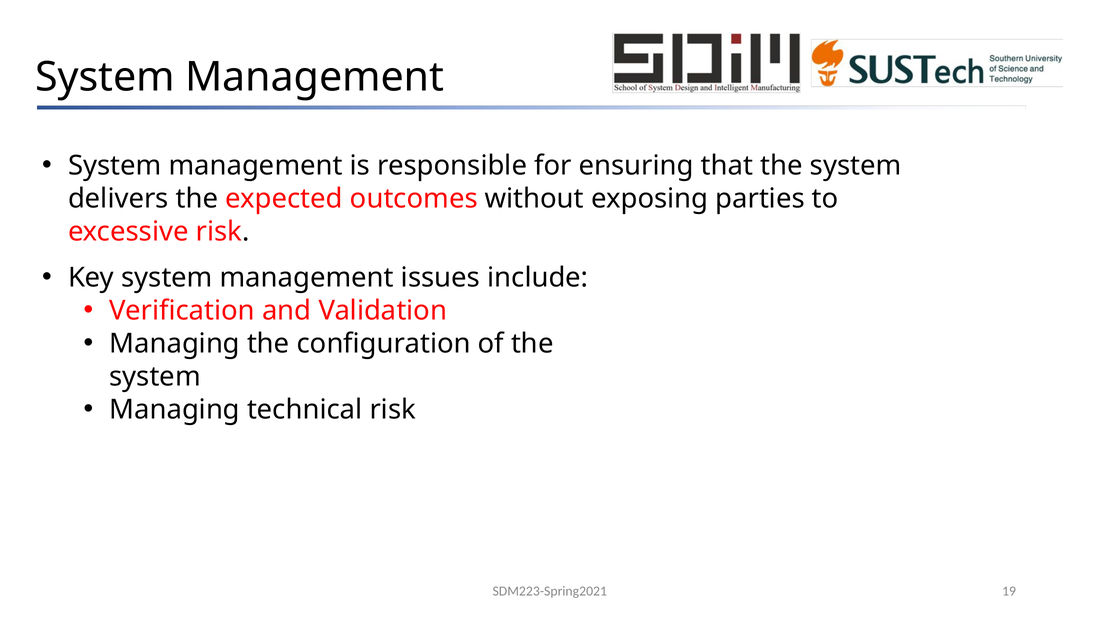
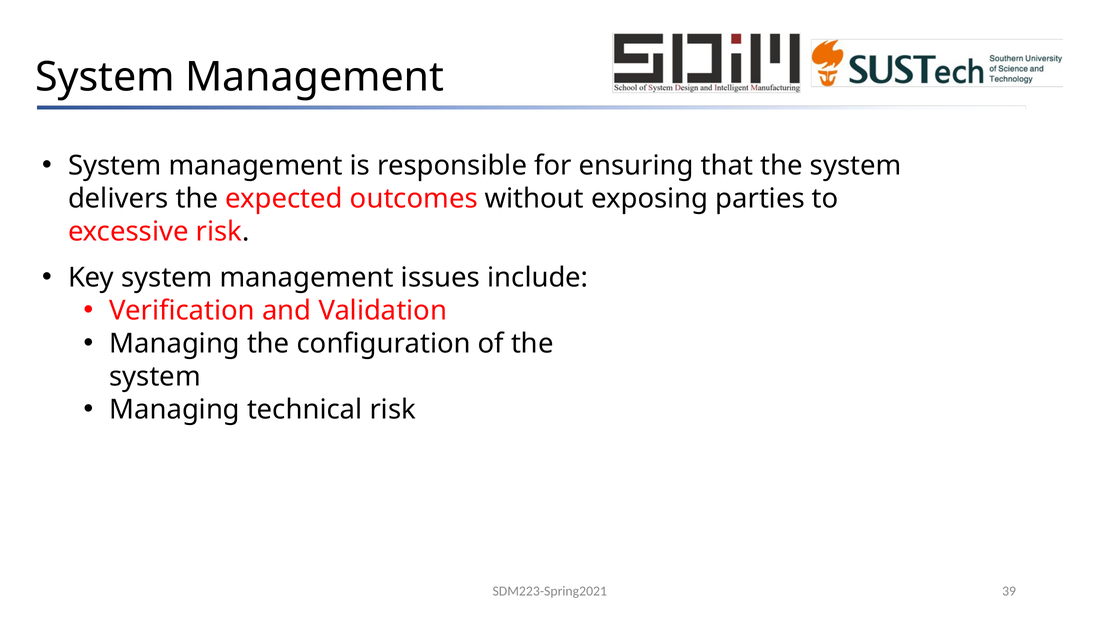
19: 19 -> 39
